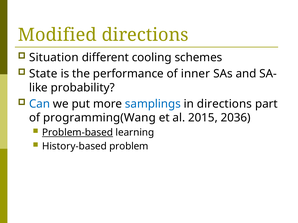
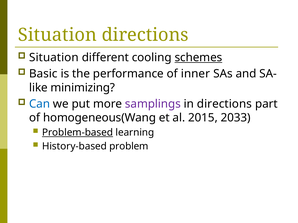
Modified at (57, 35): Modified -> Situation
schemes underline: none -> present
State: State -> Basic
probability: probability -> minimizing
samplings colour: blue -> purple
programming(Wang: programming(Wang -> homogeneous(Wang
2036: 2036 -> 2033
